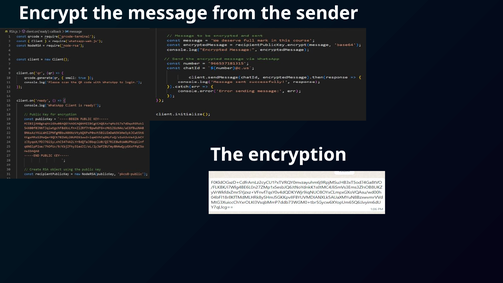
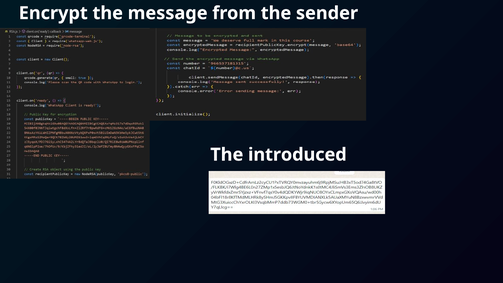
encryption: encryption -> introduced
